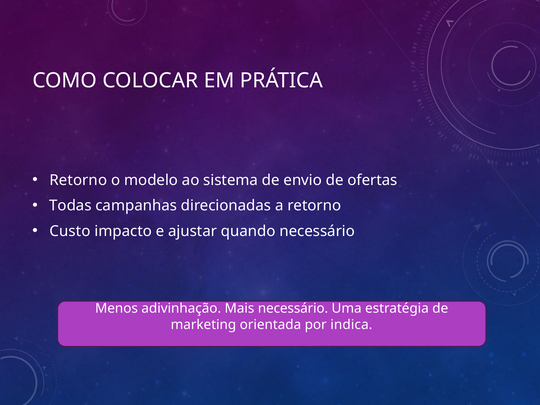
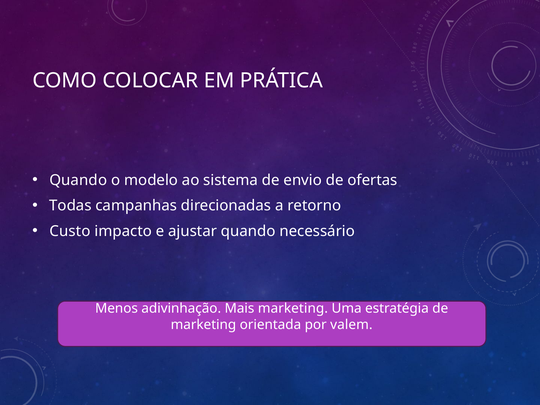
Retorno at (78, 180): Retorno -> Quando
Mais necessário: necessário -> marketing
indica: indica -> valem
